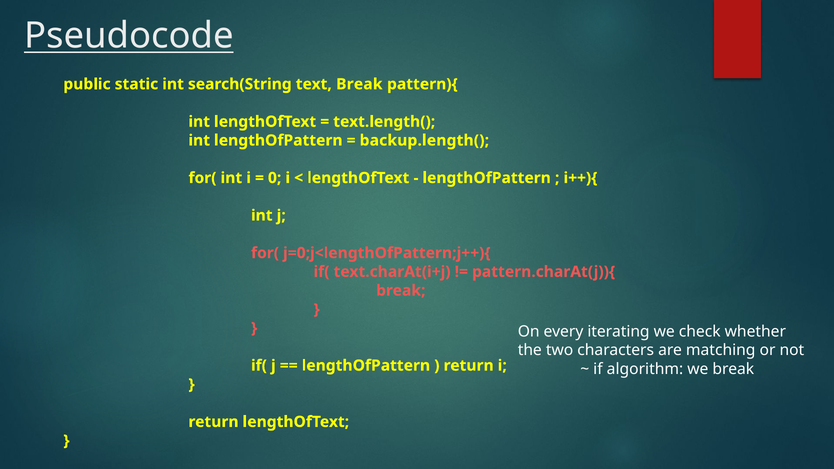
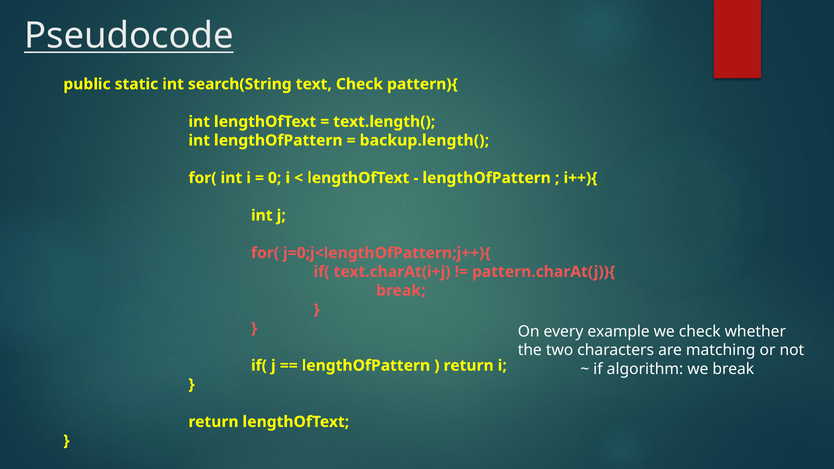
text Break: Break -> Check
iterating: iterating -> example
